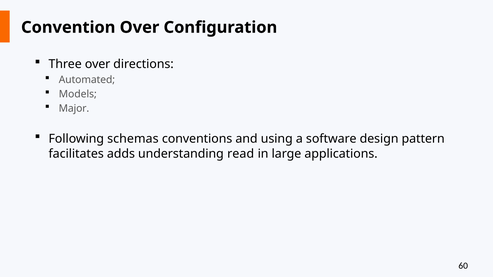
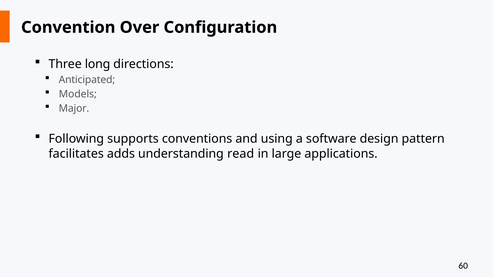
Three over: over -> long
Automated: Automated -> Anticipated
schemas: schemas -> supports
